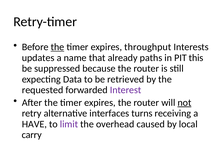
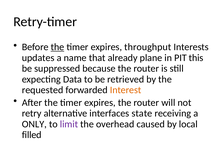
paths: paths -> plane
Interest colour: purple -> orange
not underline: present -> none
turns: turns -> state
HAVE: HAVE -> ONLY
carry: carry -> filled
